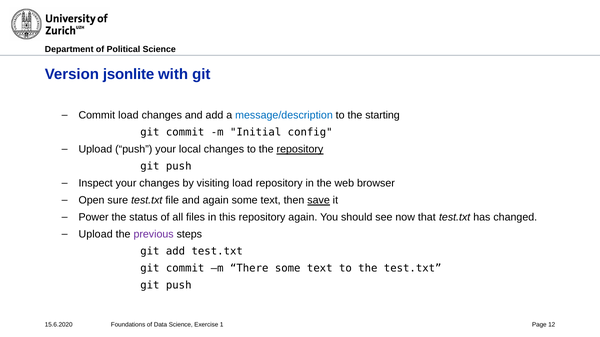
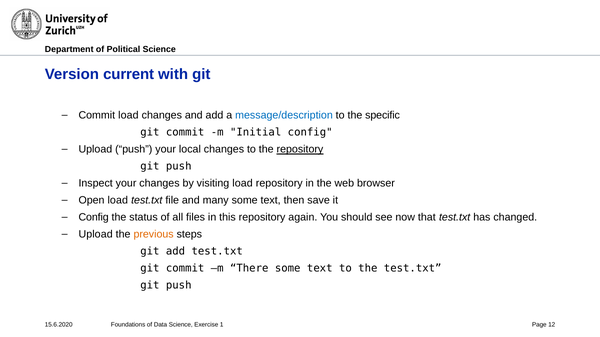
jsonlite: jsonlite -> current
starting: starting -> specific
Open sure: sure -> load
and again: again -> many
save underline: present -> none
Power at (94, 218): Power -> Config
previous colour: purple -> orange
